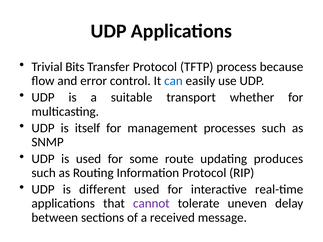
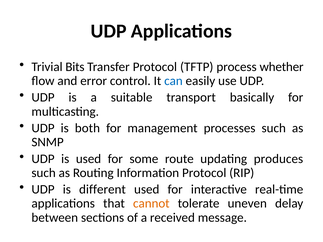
because: because -> whether
whether: whether -> basically
itself: itself -> both
cannot colour: purple -> orange
